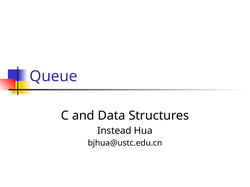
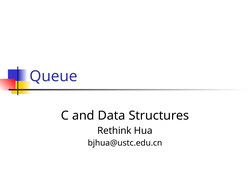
Instead: Instead -> Rethink
